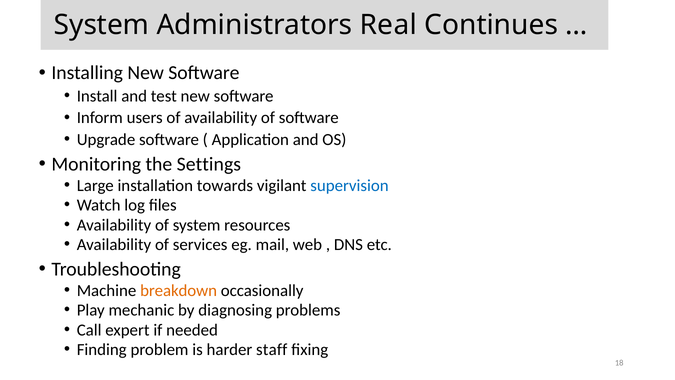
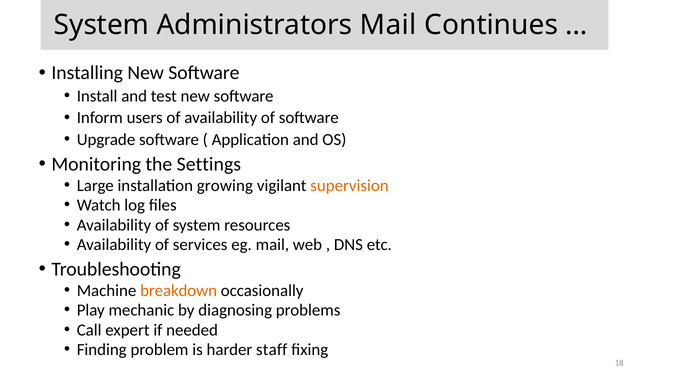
Administrators Real: Real -> Mail
towards: towards -> growing
supervision colour: blue -> orange
